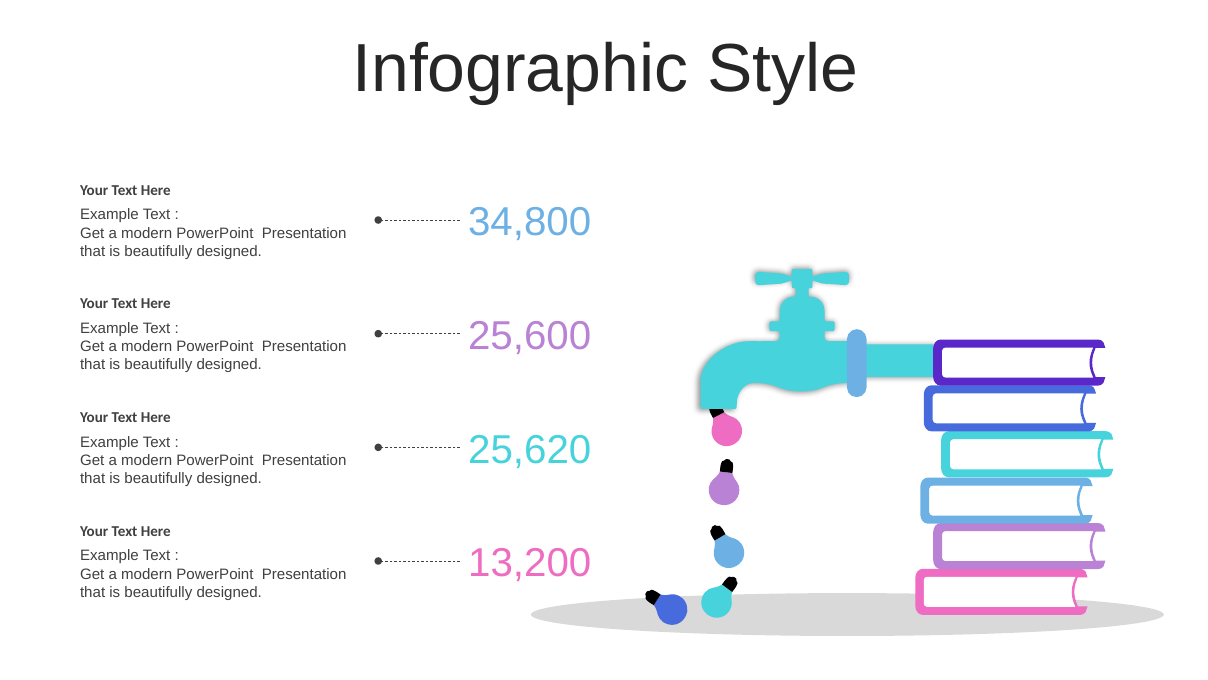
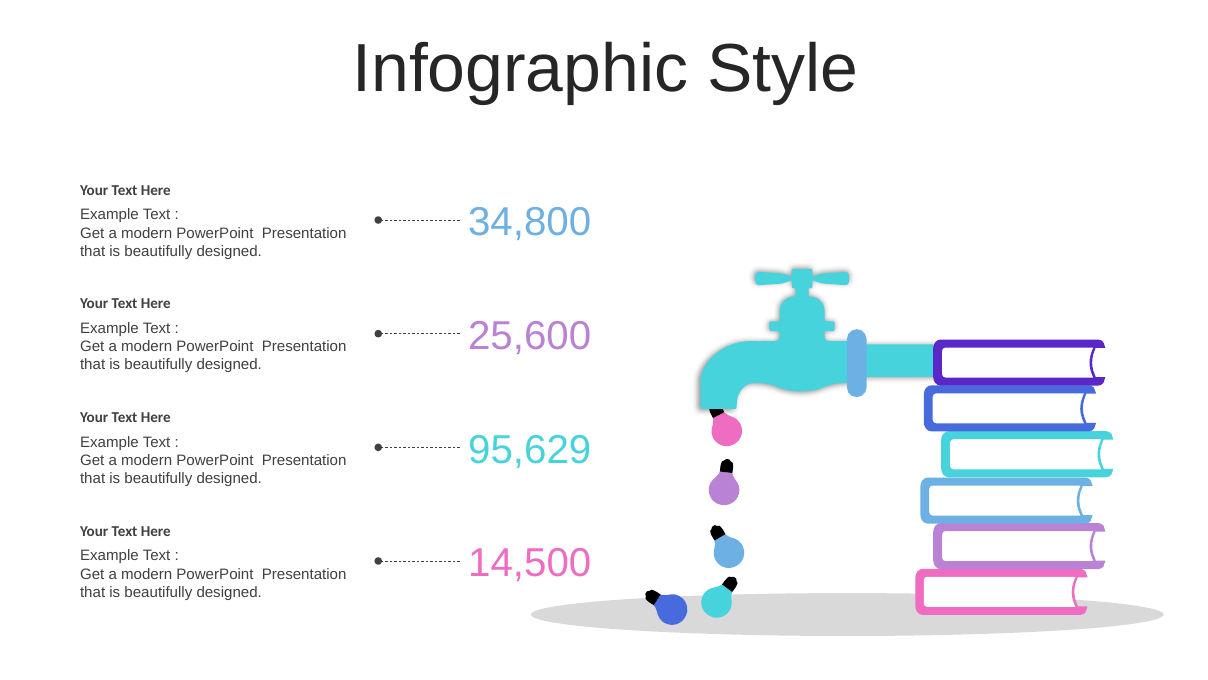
25,620: 25,620 -> 95,629
13,200: 13,200 -> 14,500
